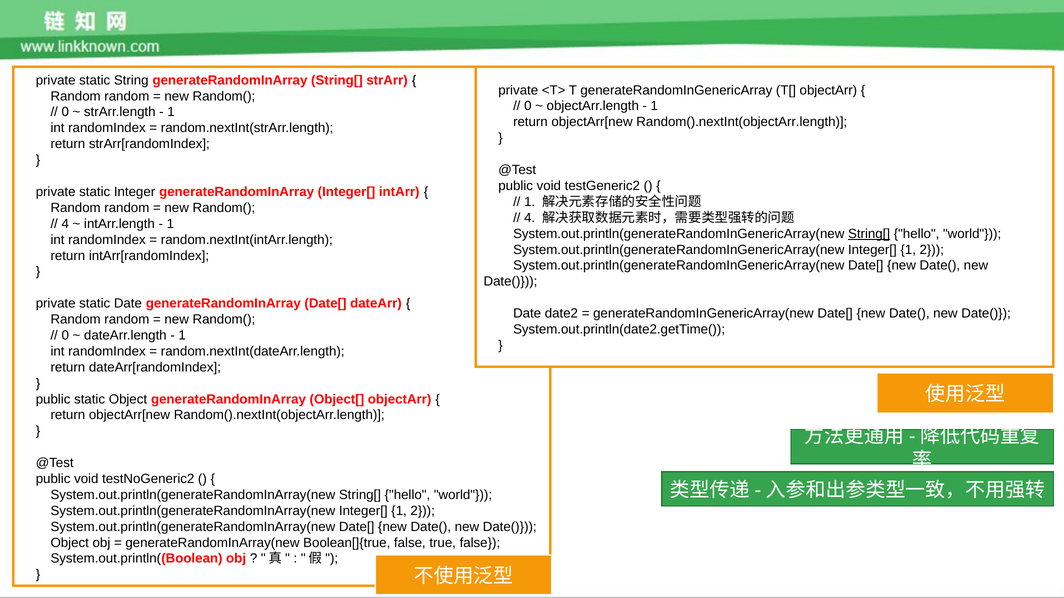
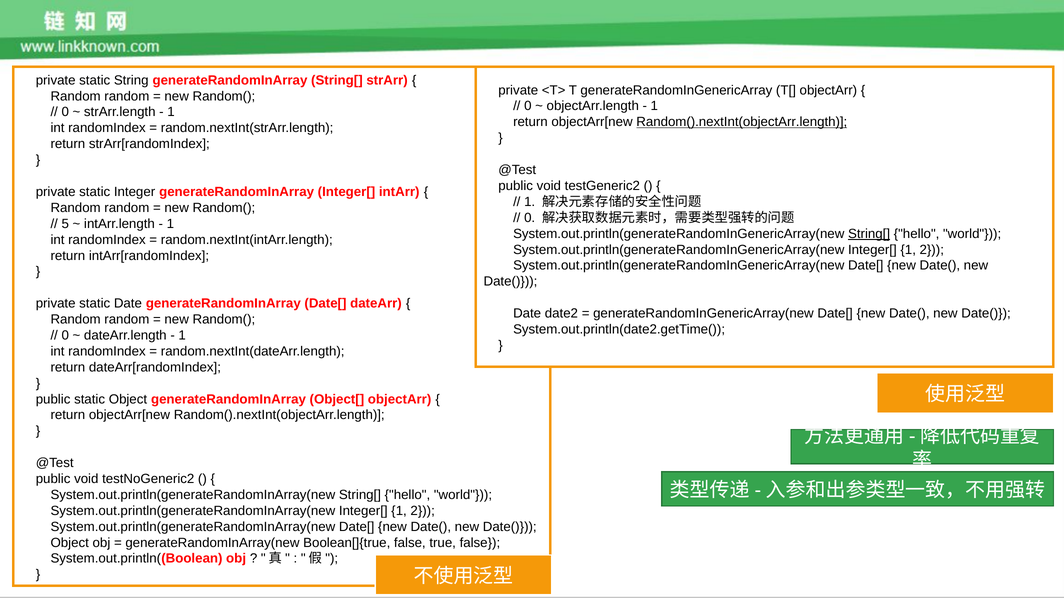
Random().nextInt(objectArr.length at (742, 122) underline: none -> present
4 at (530, 218): 4 -> 0
4 at (65, 224): 4 -> 5
